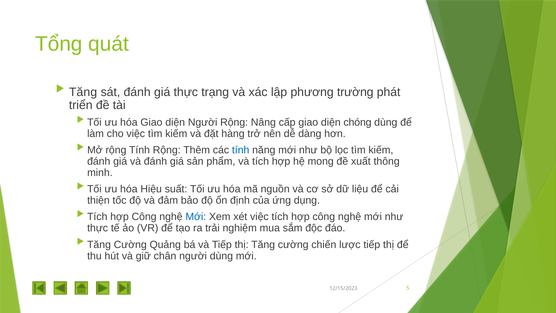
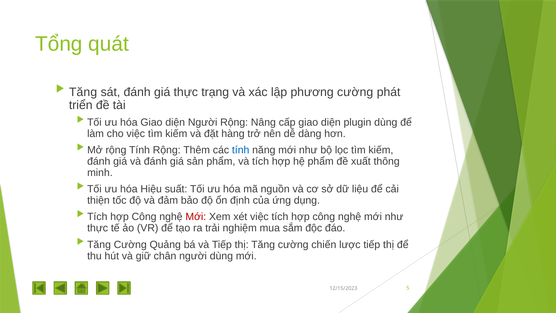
phương trường: trường -> cường
chóng: chóng -> plugin
hệ mong: mong -> phẩm
Mới at (196, 217) colour: blue -> red
